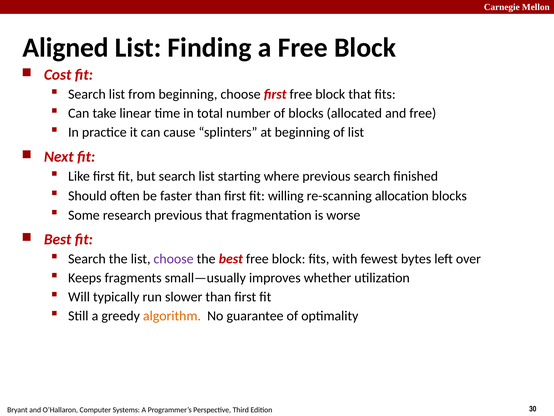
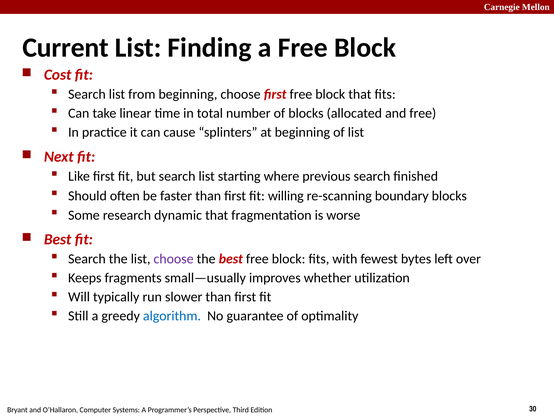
Aligned: Aligned -> Current
allocation: allocation -> boundary
research previous: previous -> dynamic
algorithm colour: orange -> blue
